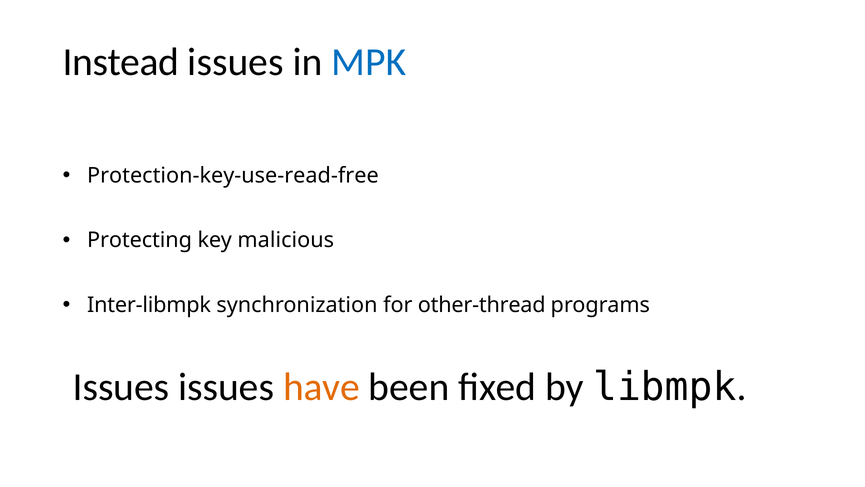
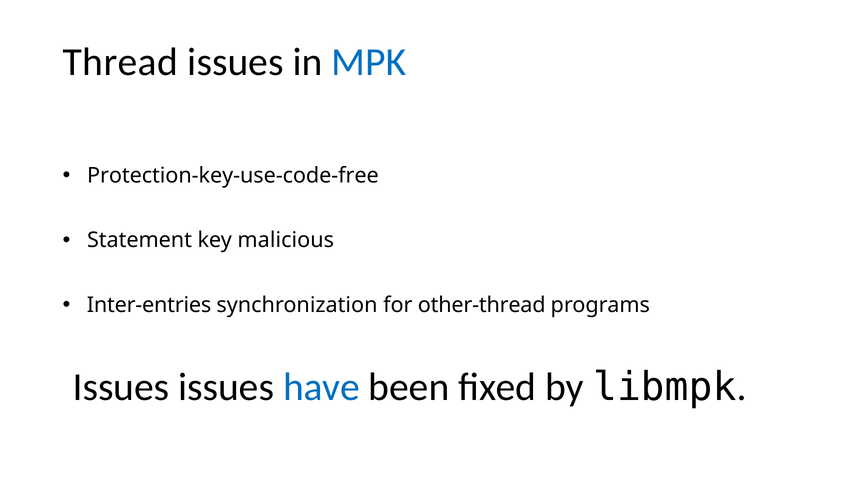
Instead: Instead -> Thread
Protection-key-use-read-free: Protection-key-use-read-free -> Protection-key-use-code-free
Protecting: Protecting -> Statement
Inter-libmpk: Inter-libmpk -> Inter-entries
have colour: orange -> blue
